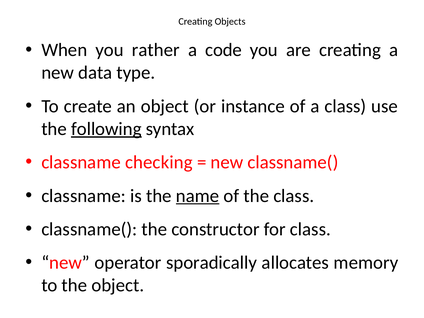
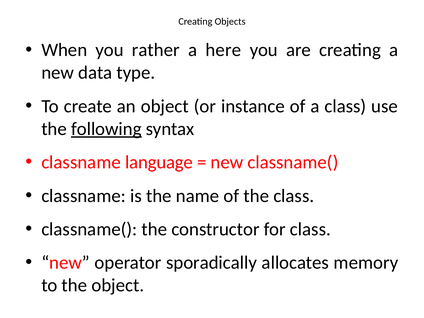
code: code -> here
checking: checking -> language
name underline: present -> none
